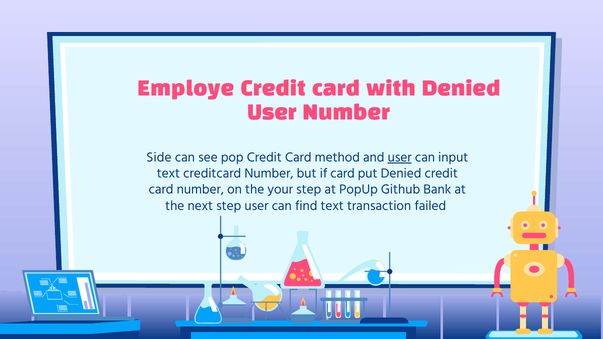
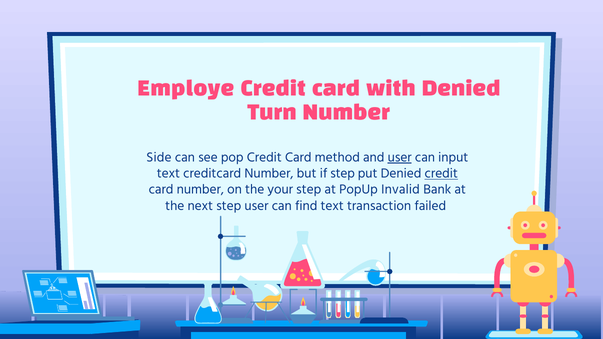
User at (272, 113): User -> Turn
if card: card -> step
credit at (441, 174) underline: none -> present
Github: Github -> Invalid
